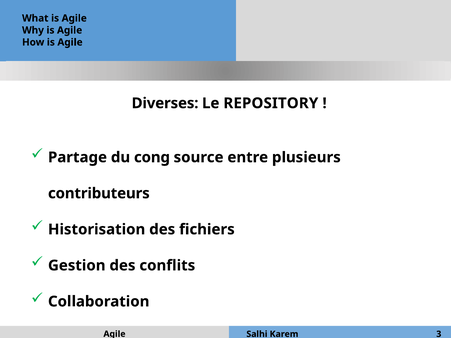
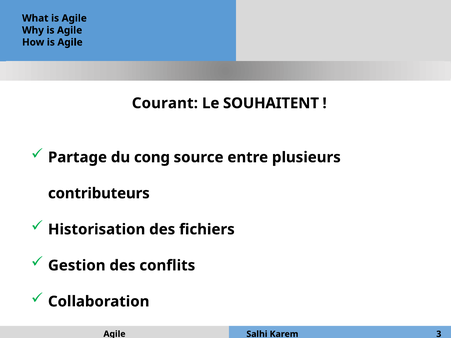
Diverses: Diverses -> Courant
REPOSITORY: REPOSITORY -> SOUHAITENT
